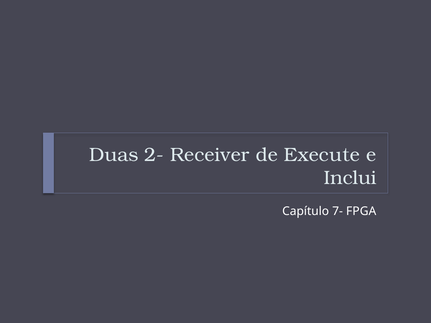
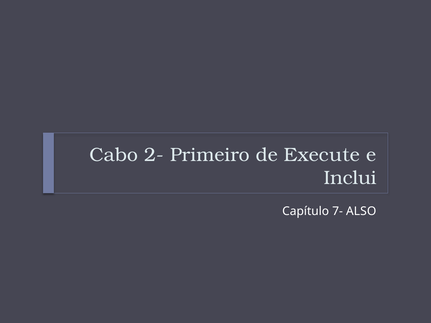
Duas: Duas -> Cabo
Receiver: Receiver -> Primeiro
FPGA: FPGA -> ALSO
